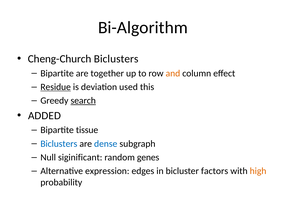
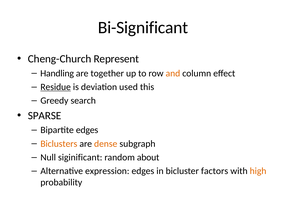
Bi-Algorithm: Bi-Algorithm -> Bi-Significant
Cheng-Church Biclusters: Biclusters -> Represent
Bipartite at (57, 73): Bipartite -> Handling
search underline: present -> none
ADDED: ADDED -> SPARSE
Bipartite tissue: tissue -> edges
Biclusters at (59, 144) colour: blue -> orange
dense colour: blue -> orange
genes: genes -> about
